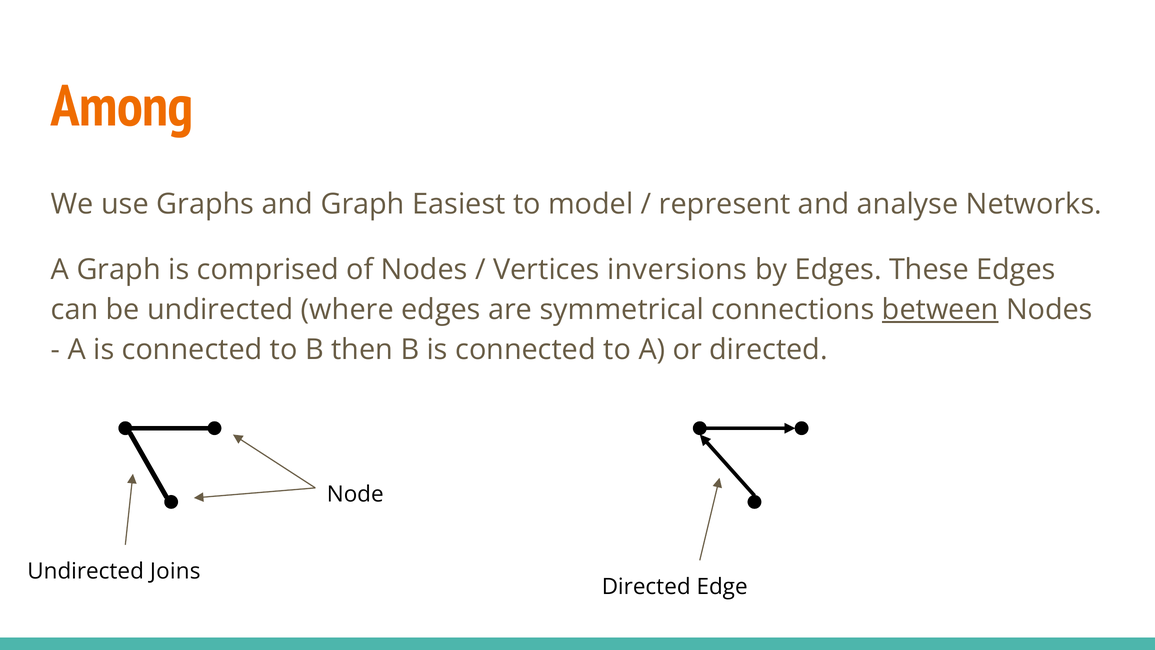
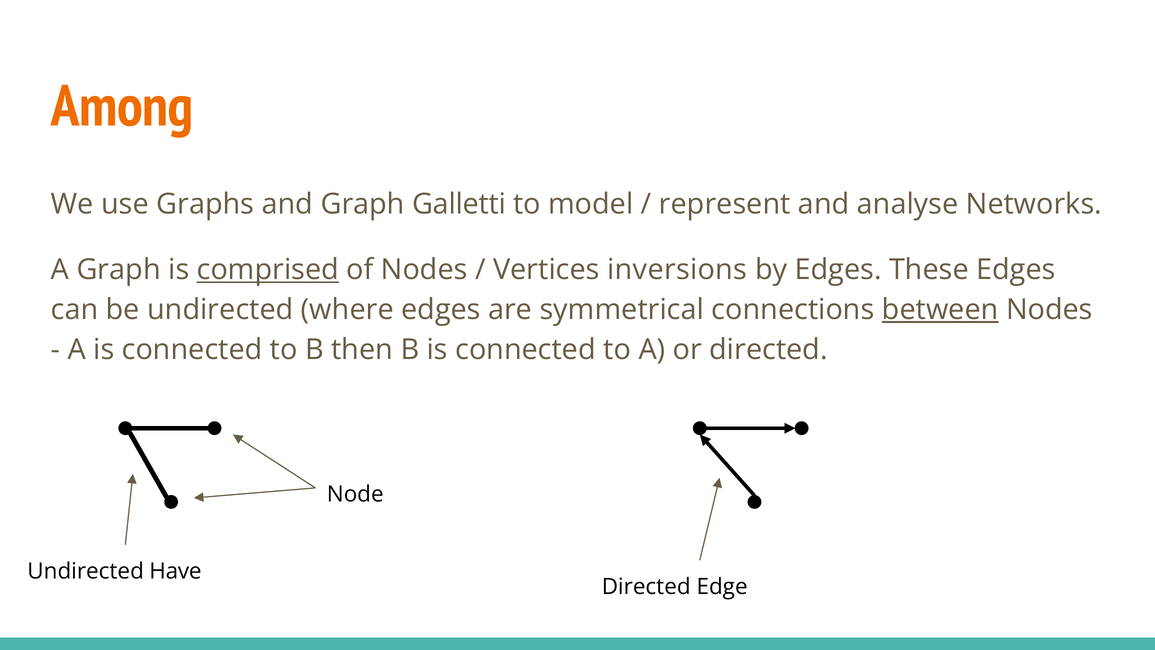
Easiest: Easiest -> Galletti
comprised underline: none -> present
Joins: Joins -> Have
